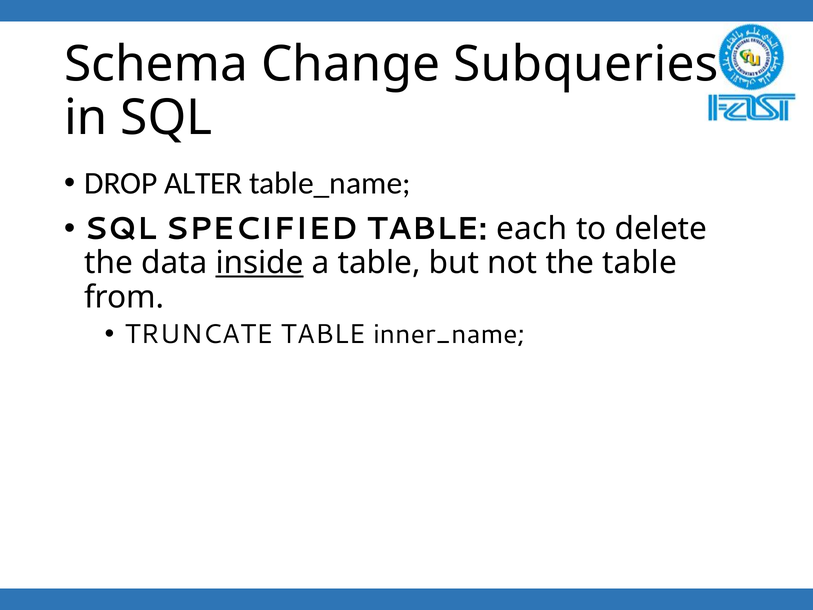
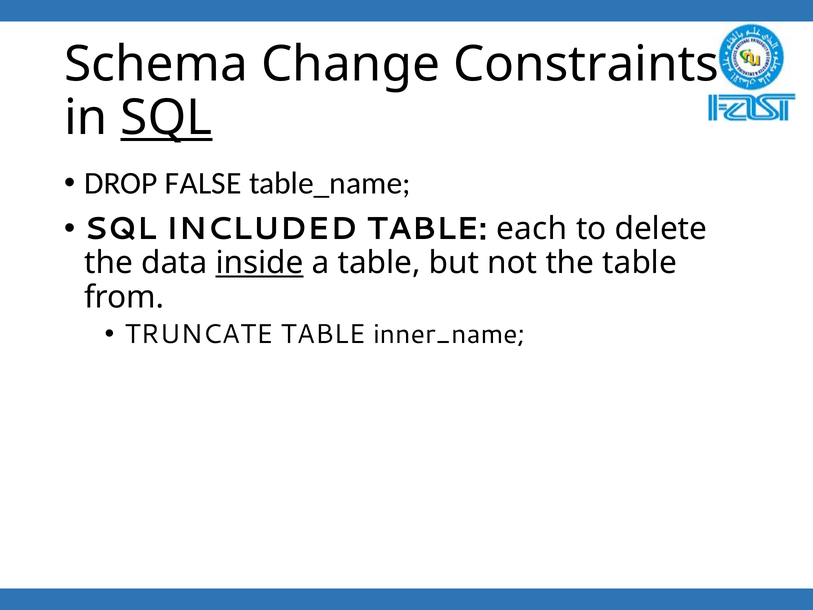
Subqueries: Subqueries -> Constraints
SQL at (166, 118) underline: none -> present
ALTER: ALTER -> FALSE
SPECIFIED: SPECIFIED -> INCLUDED
